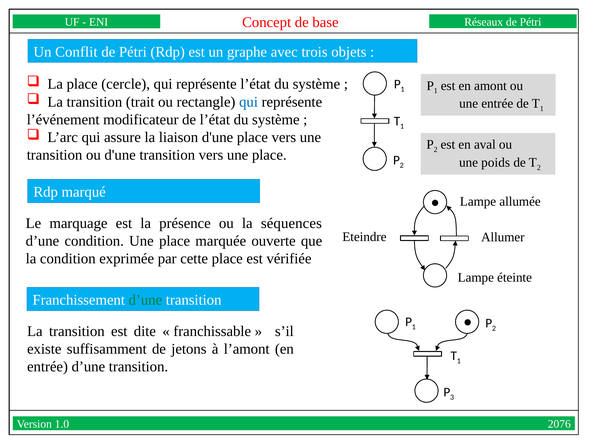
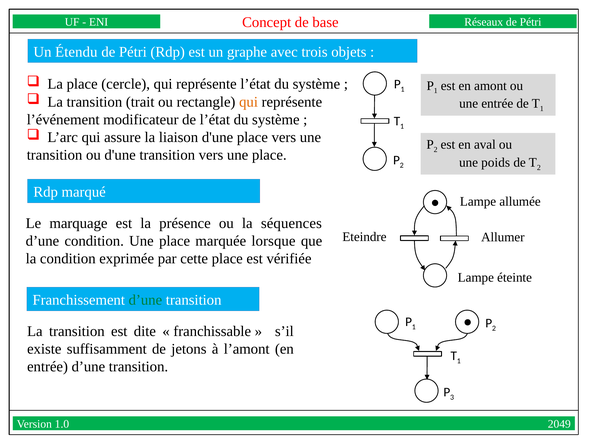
Conflit: Conflit -> Étendu
qui at (249, 102) colour: blue -> orange
ouverte: ouverte -> lorsque
2076: 2076 -> 2049
